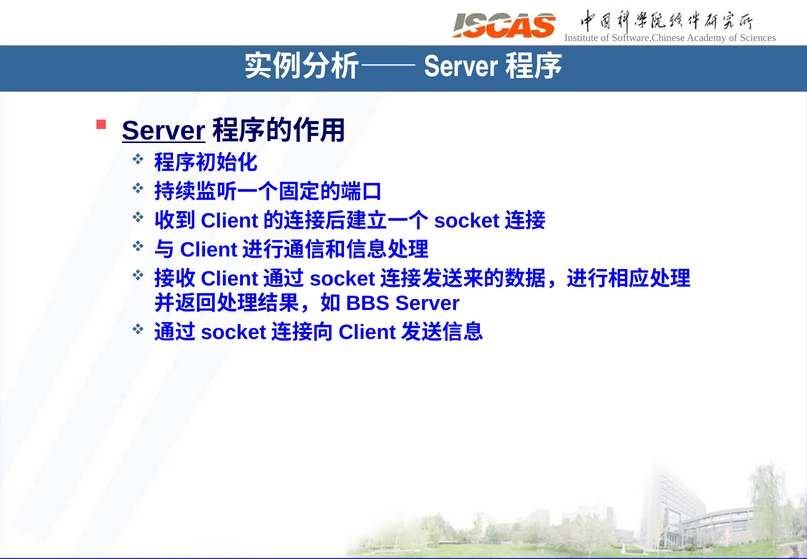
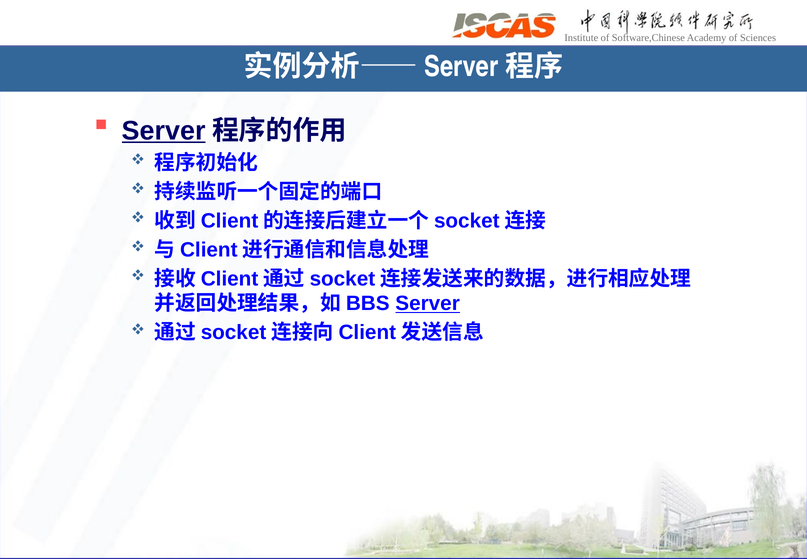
Server at (428, 303) underline: none -> present
